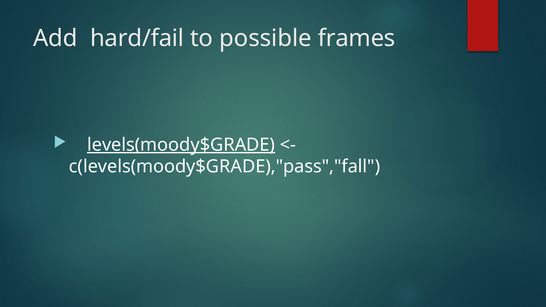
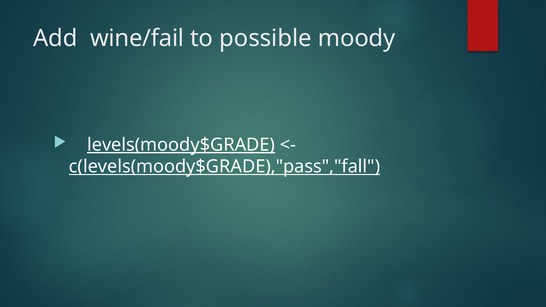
hard/fail: hard/fail -> wine/fail
frames: frames -> moody
c(levels(moody$GRADE),"pass","fall underline: none -> present
